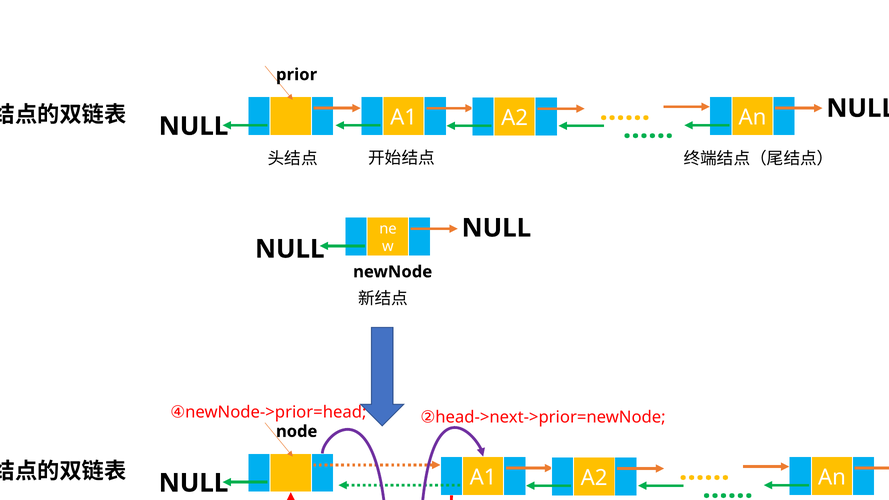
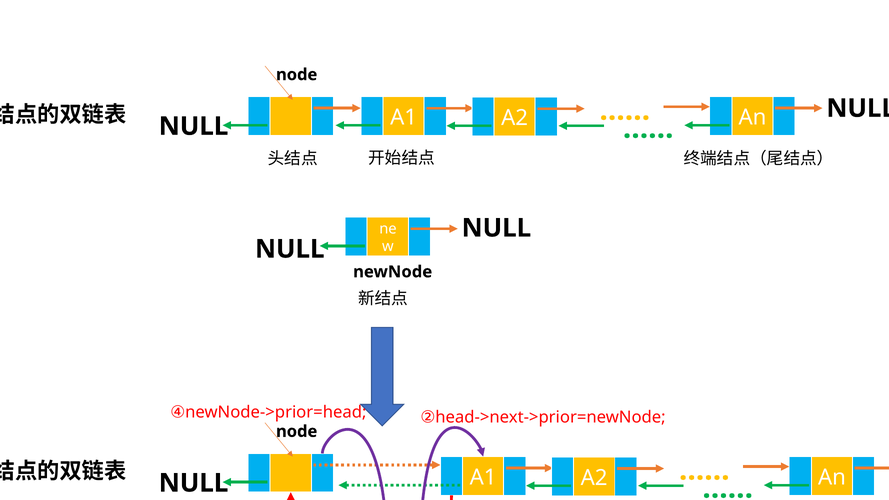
prior at (297, 75): prior -> node
